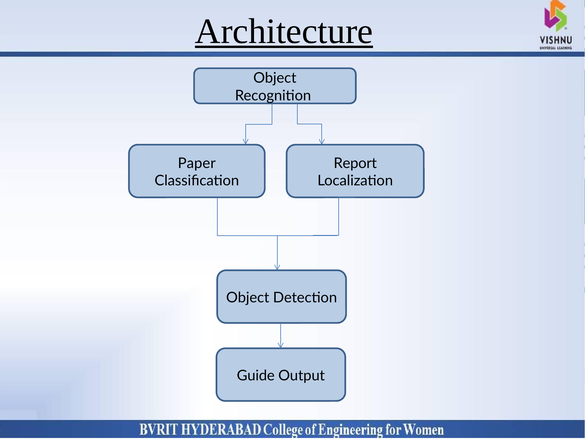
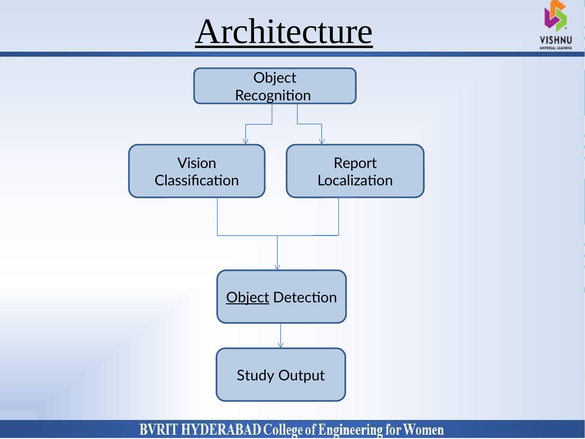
Paper: Paper -> Vision
Object at (248, 297) underline: none -> present
Guide at (256, 375): Guide -> Study
